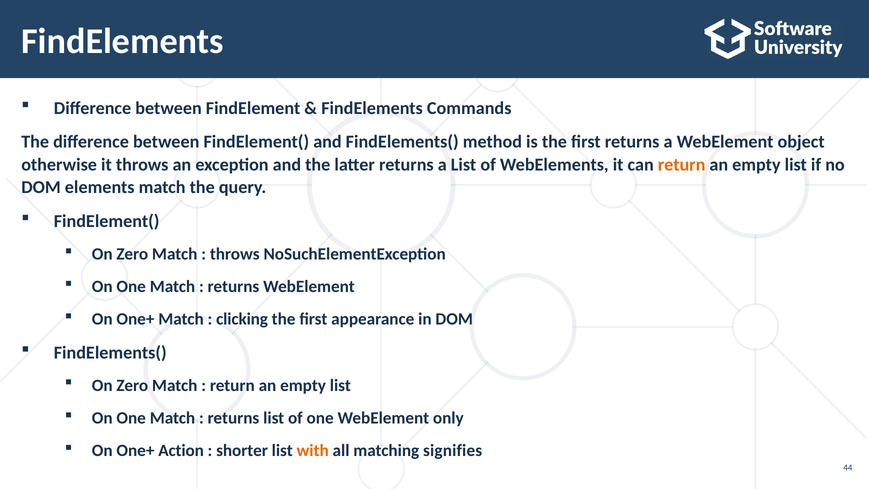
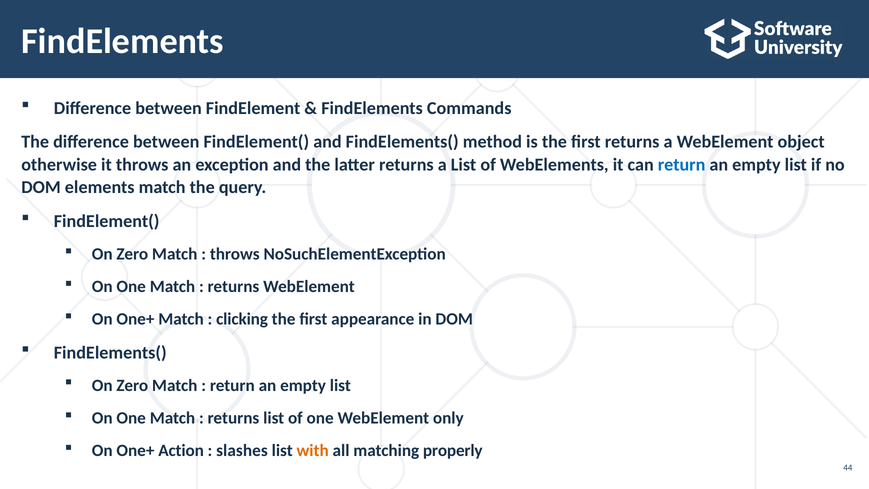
return at (682, 165) colour: orange -> blue
shorter: shorter -> slashes
signifies: signifies -> properly
